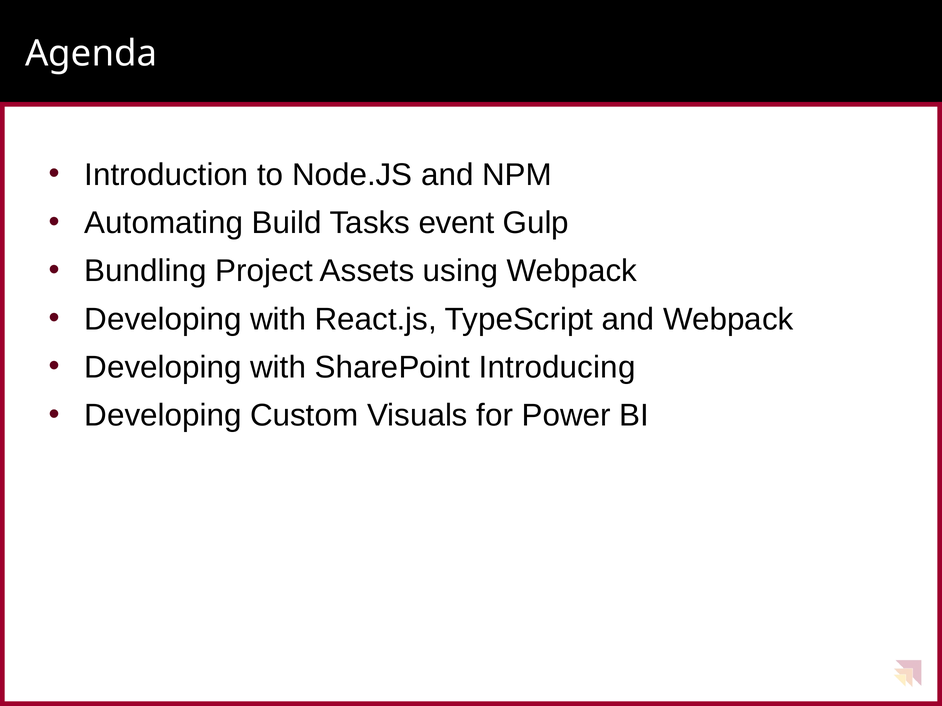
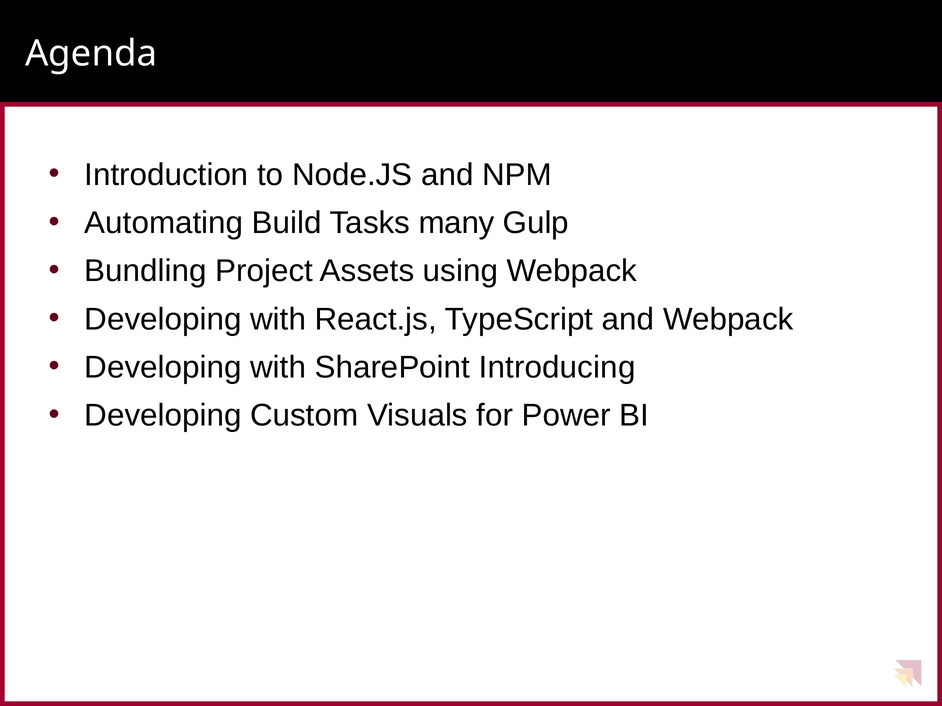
event: event -> many
